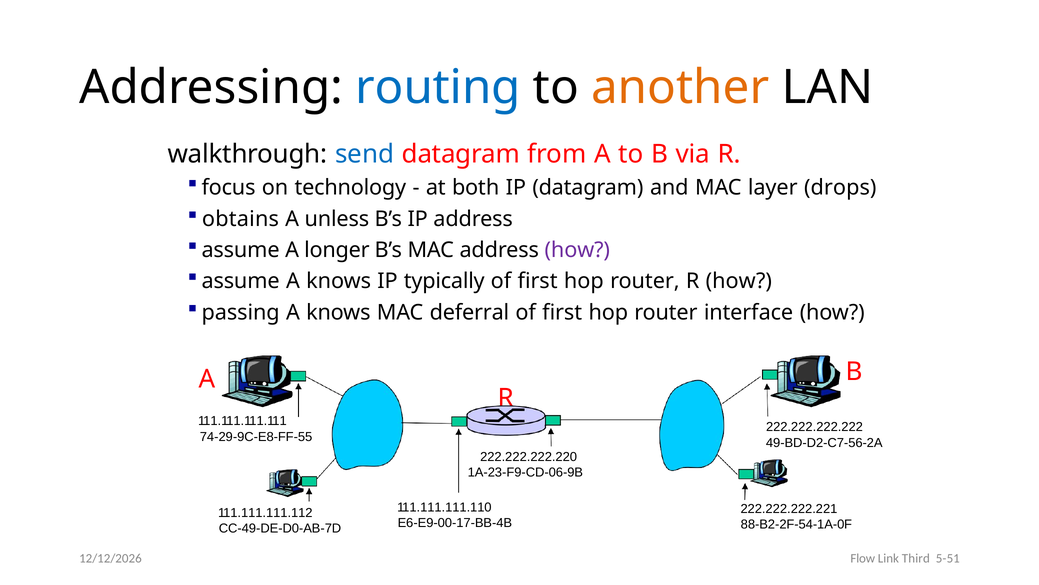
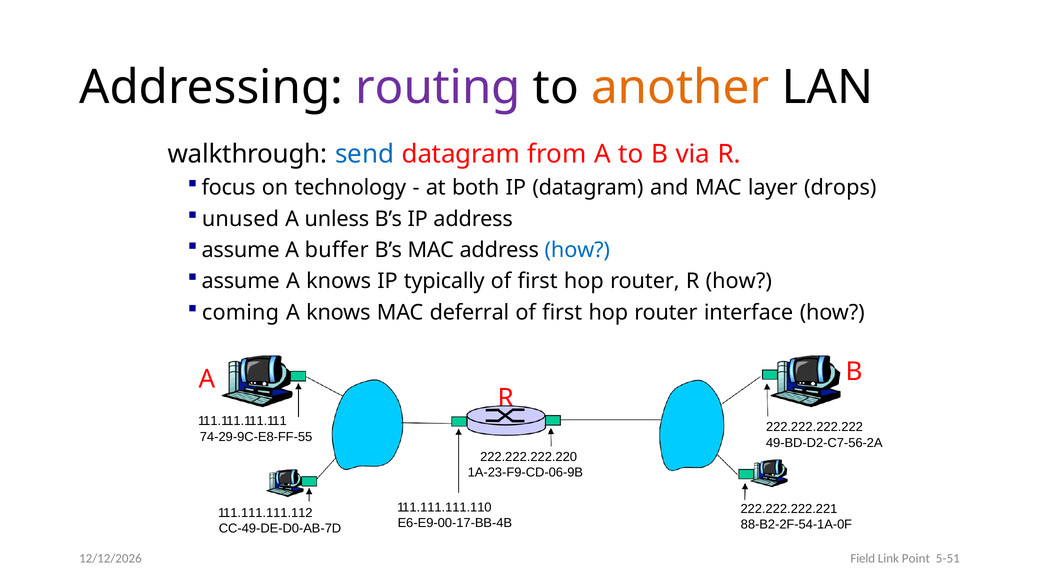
routing colour: blue -> purple
obtains: obtains -> unused
longer: longer -> buffer
how at (577, 250) colour: purple -> blue
passing: passing -> coming
Flow: Flow -> Field
Third: Third -> Point
